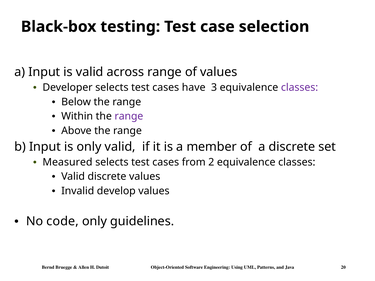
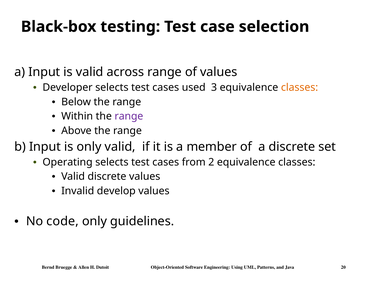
have: have -> used
classes at (300, 88) colour: purple -> orange
Measured: Measured -> Operating
